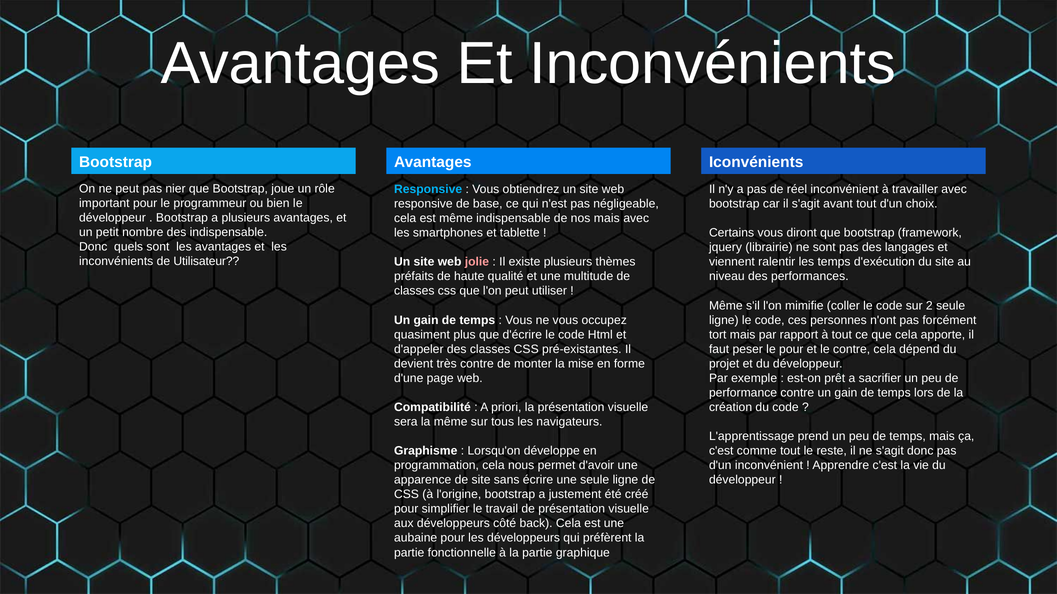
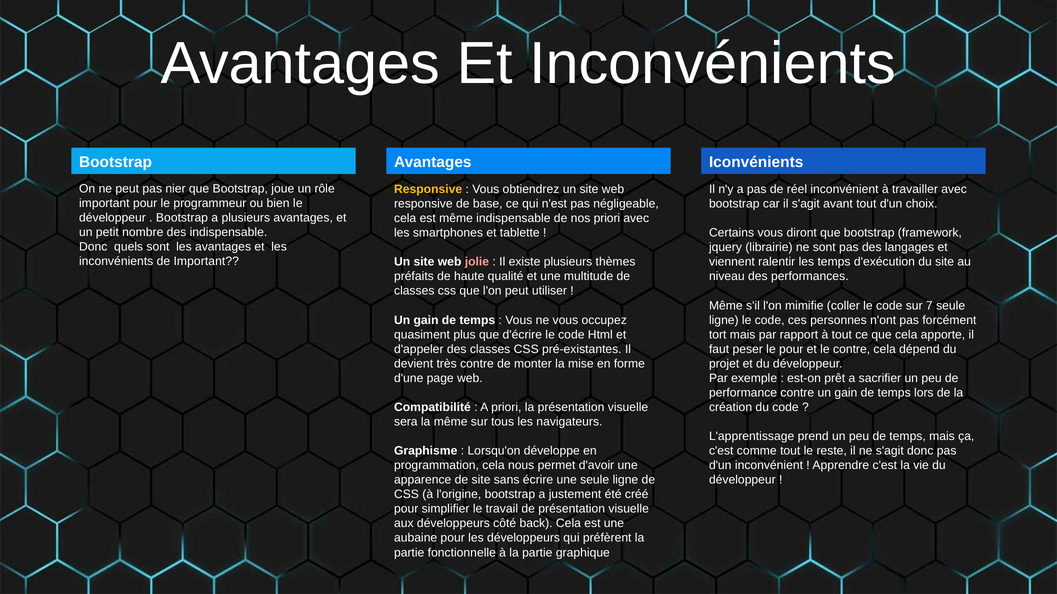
Responsive at (428, 189) colour: light blue -> yellow
nos mais: mais -> priori
de Utilisateur: Utilisateur -> Important
2: 2 -> 7
